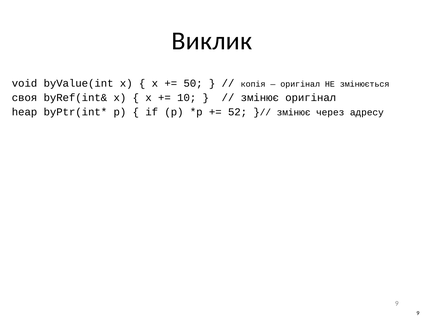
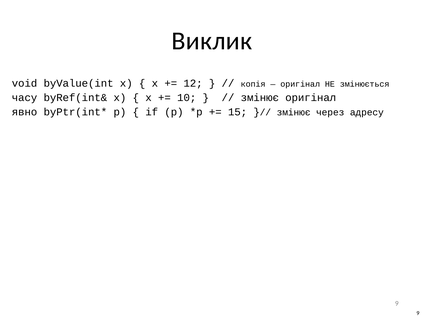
50: 50 -> 12
своя: своя -> часу
heap: heap -> явно
52: 52 -> 15
